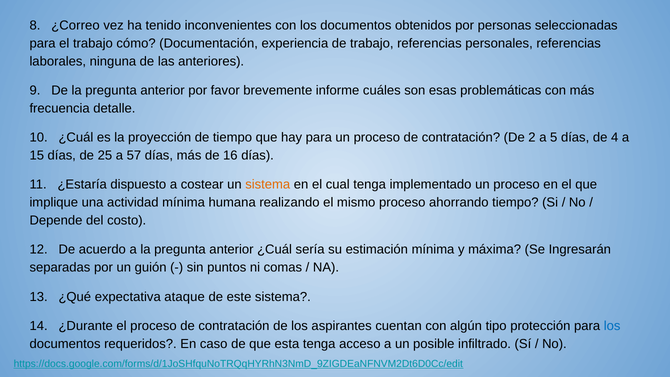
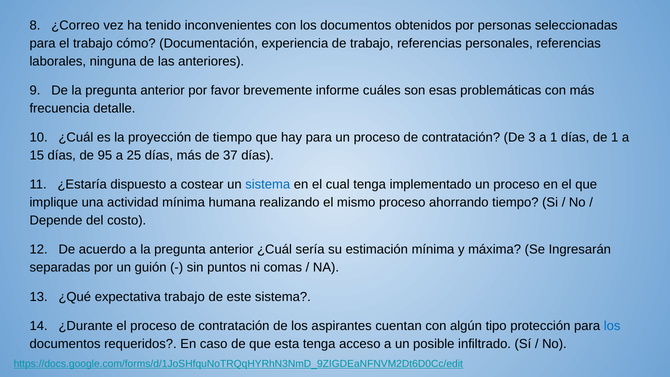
2: 2 -> 3
a 5: 5 -> 1
de 4: 4 -> 1
25: 25 -> 95
57: 57 -> 25
16: 16 -> 37
sistema at (268, 185) colour: orange -> blue
expectativa ataque: ataque -> trabajo
